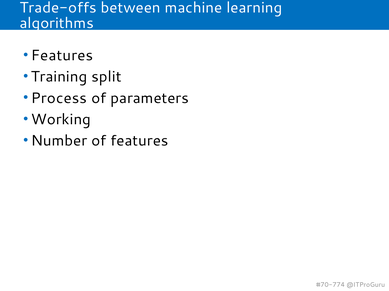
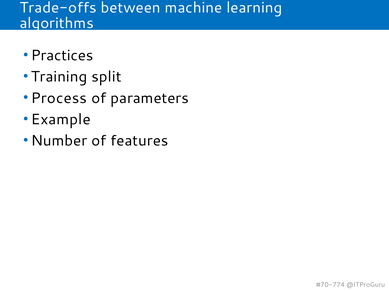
Features at (62, 55): Features -> Practices
Working: Working -> Example
